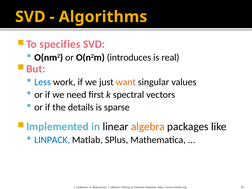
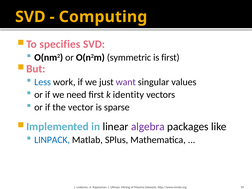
Algorithms: Algorithms -> Computing
introduces: introduces -> symmetric
is real: real -> first
want colour: orange -> purple
spectral: spectral -> identity
details: details -> vector
algebra colour: orange -> purple
